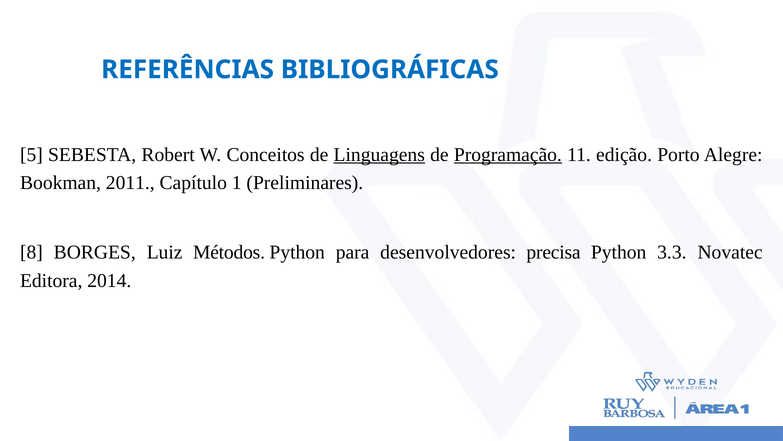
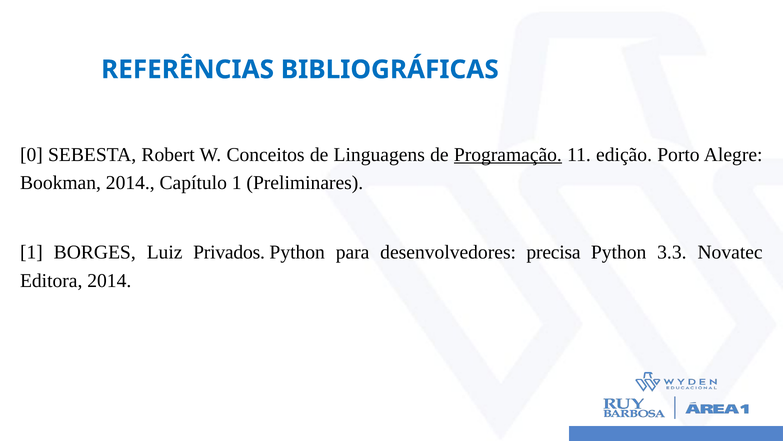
5: 5 -> 0
Linguagens underline: present -> none
Bookman 2011: 2011 -> 2014
8 at (31, 252): 8 -> 1
Métodos: Métodos -> Privados
